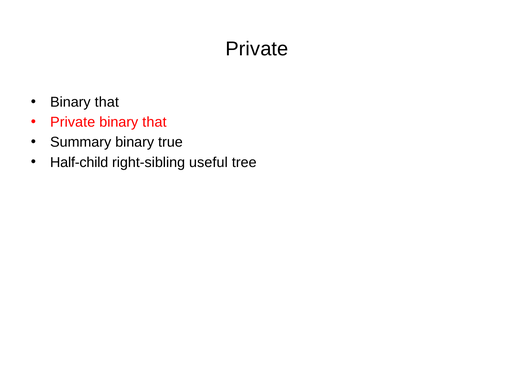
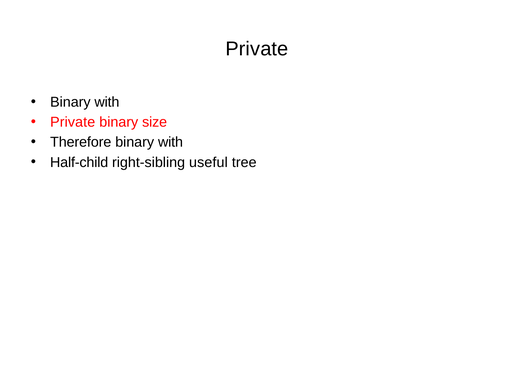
that at (107, 102): that -> with
that at (154, 122): that -> size
Summary: Summary -> Therefore
true at (170, 142): true -> with
